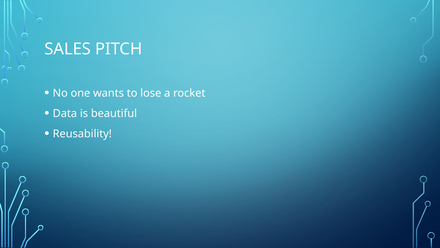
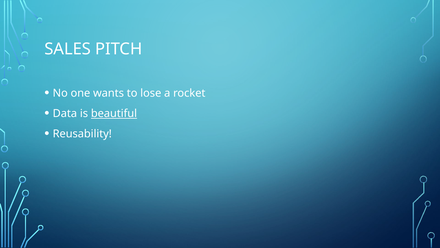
beautiful underline: none -> present
